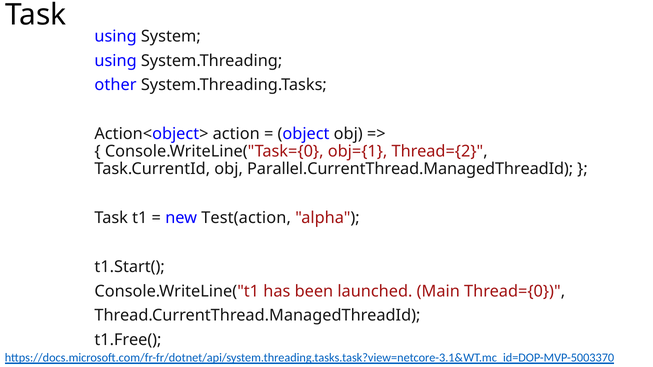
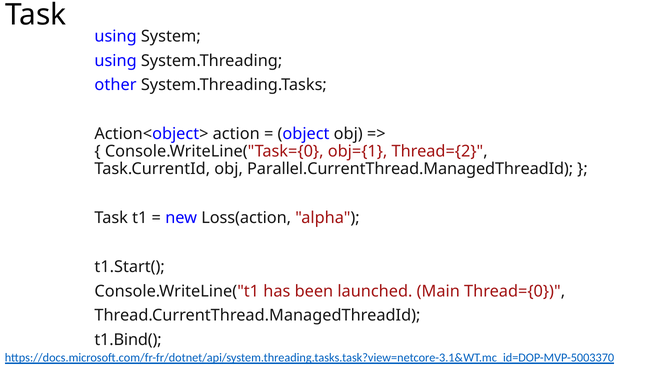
Test(action: Test(action -> Loss(action
t1.Free(: t1.Free( -> t1.Bind(
